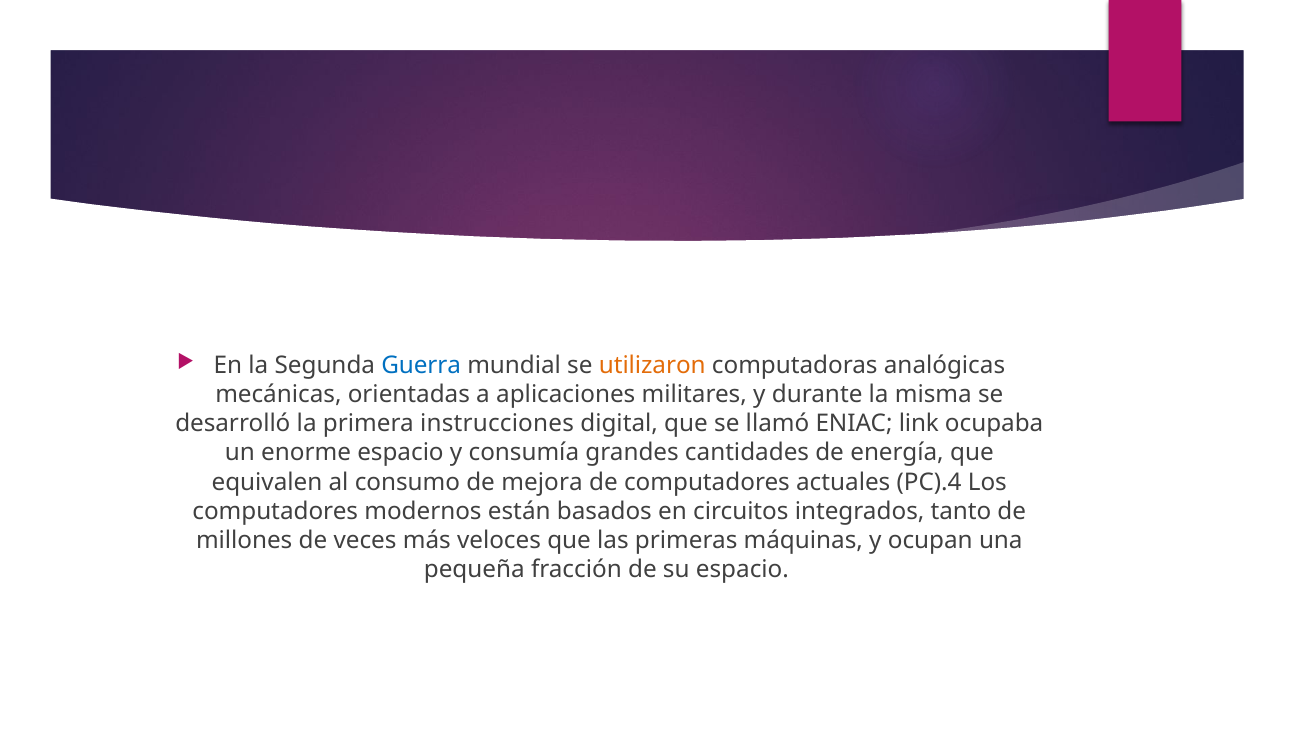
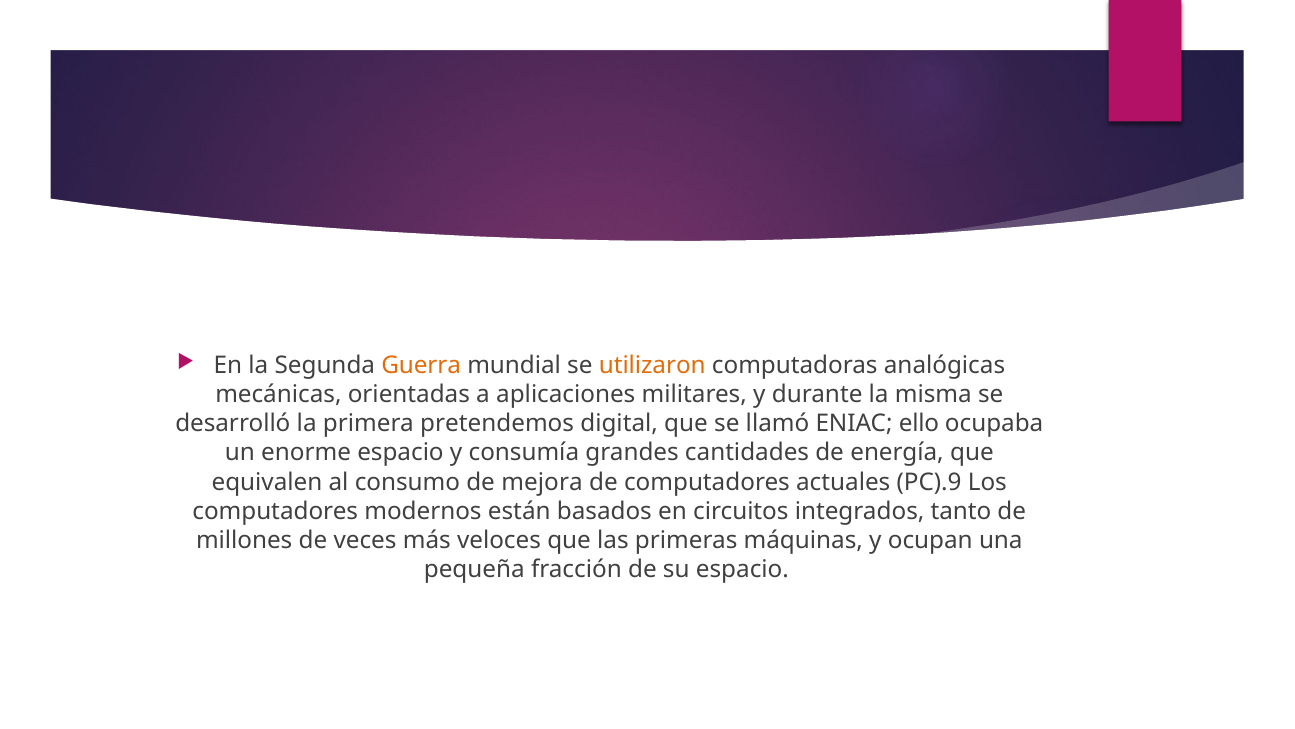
Guerra colour: blue -> orange
instrucciones: instrucciones -> pretendemos
link: link -> ello
PC).4: PC).4 -> PC).9
